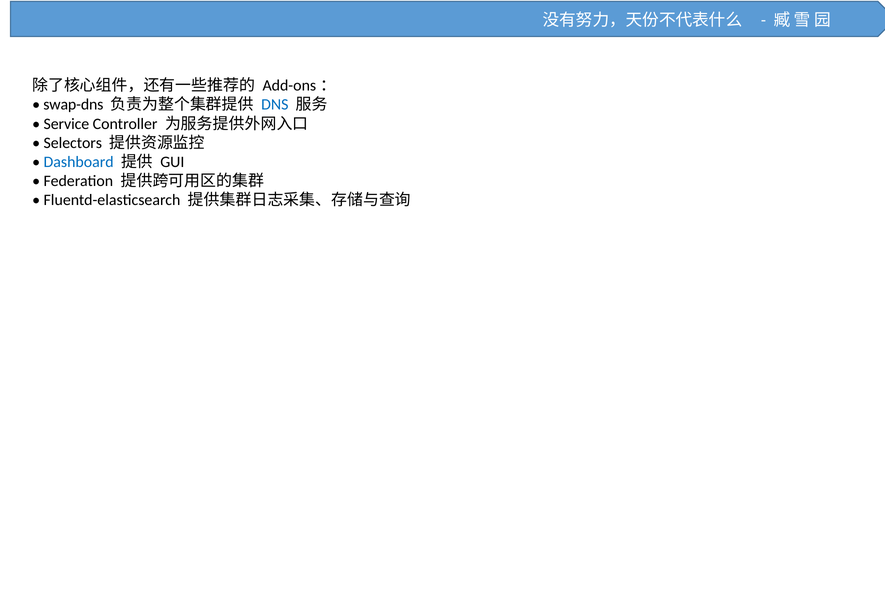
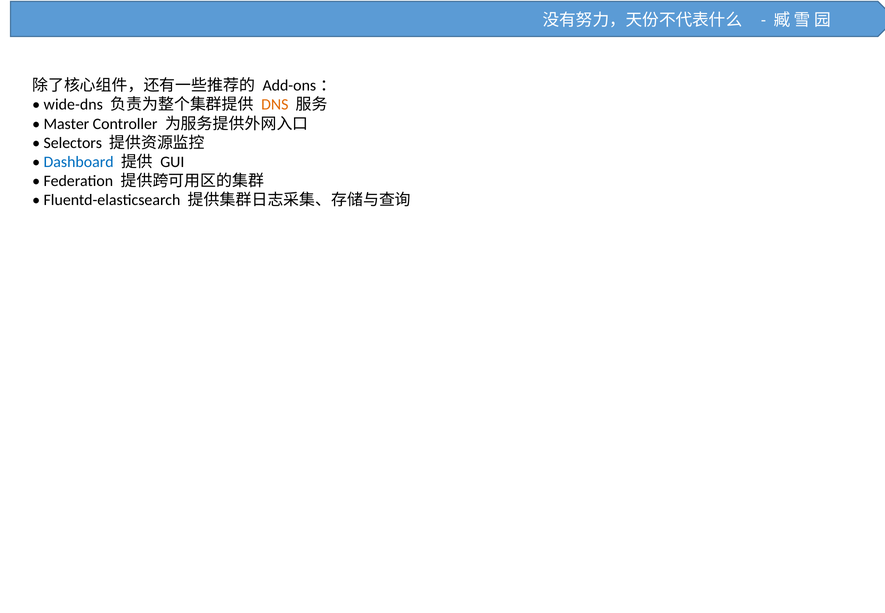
swap-dns: swap-dns -> wide-dns
DNS colour: blue -> orange
Service: Service -> Master
